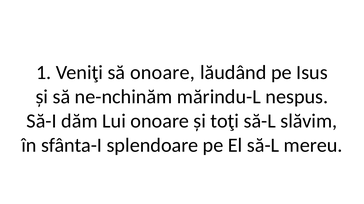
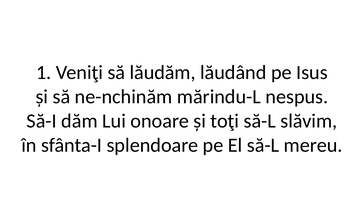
să onoare: onoare -> lăudăm
